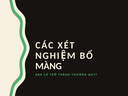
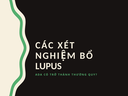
MÀNG: MÀNG -> LUPUS
